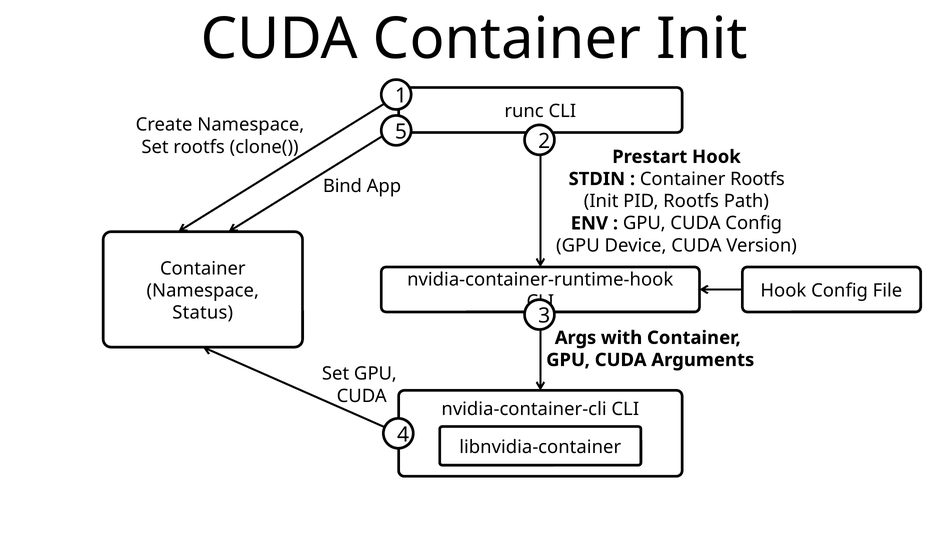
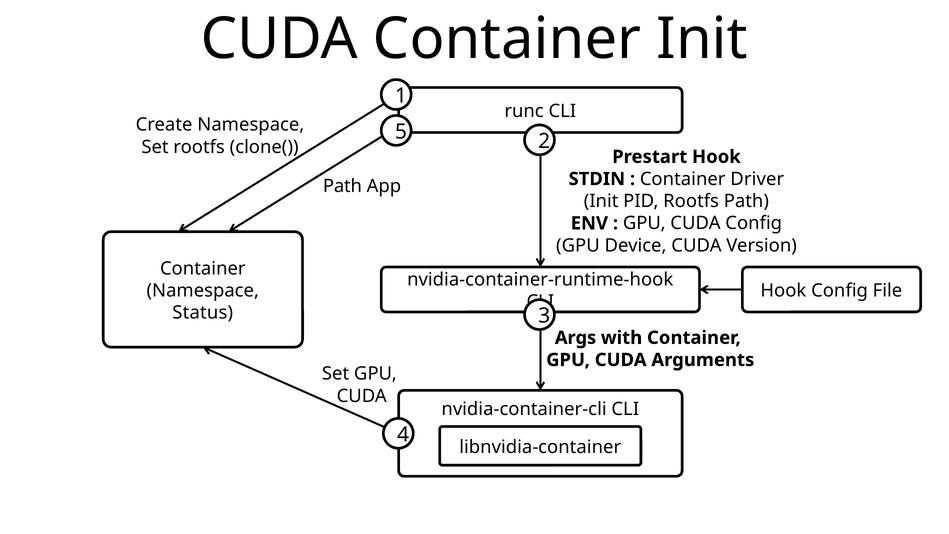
Container Rootfs: Rootfs -> Driver
Bind at (342, 186): Bind -> Path
